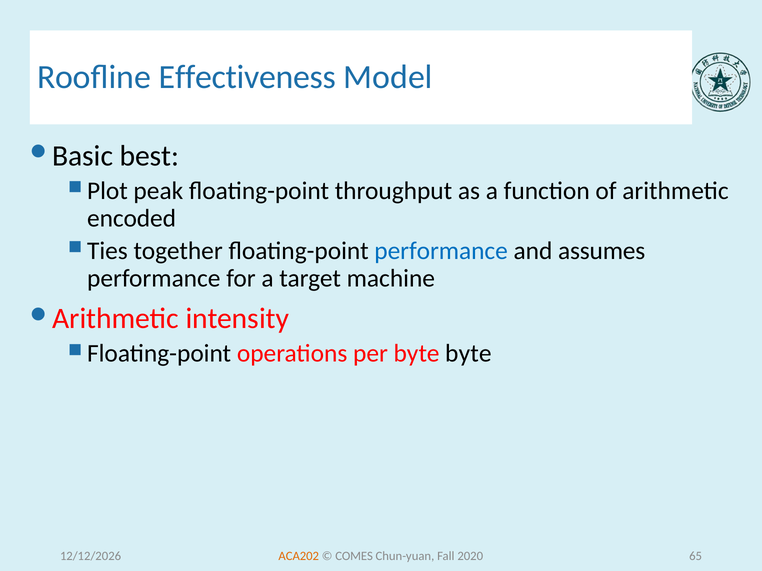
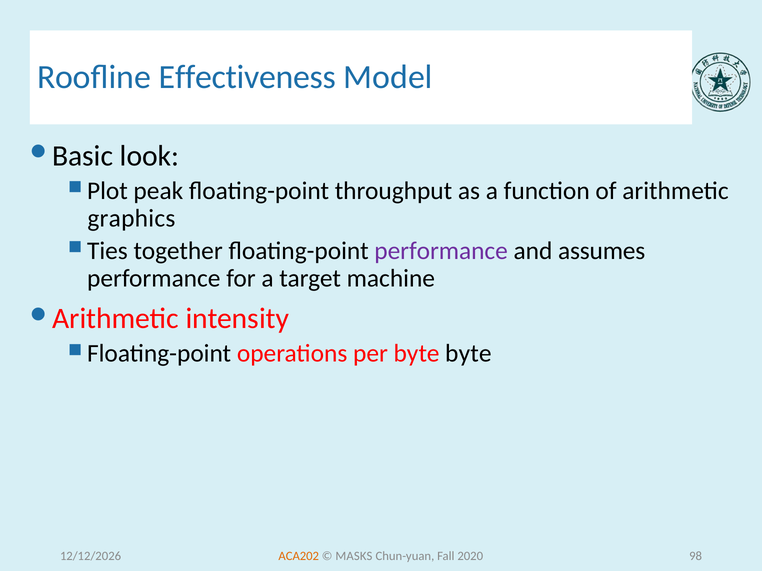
best: best -> look
encoded: encoded -> graphics
performance at (441, 251) colour: blue -> purple
COMES: COMES -> MASKS
65: 65 -> 98
